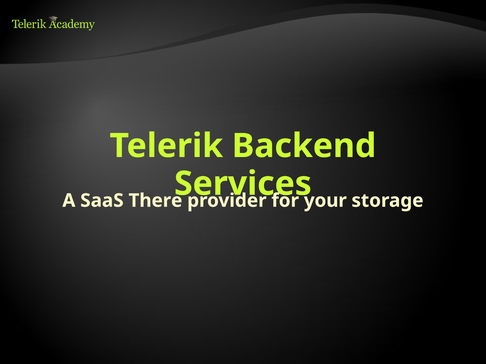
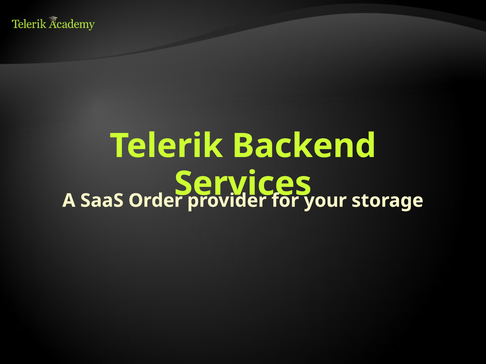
There: There -> Order
